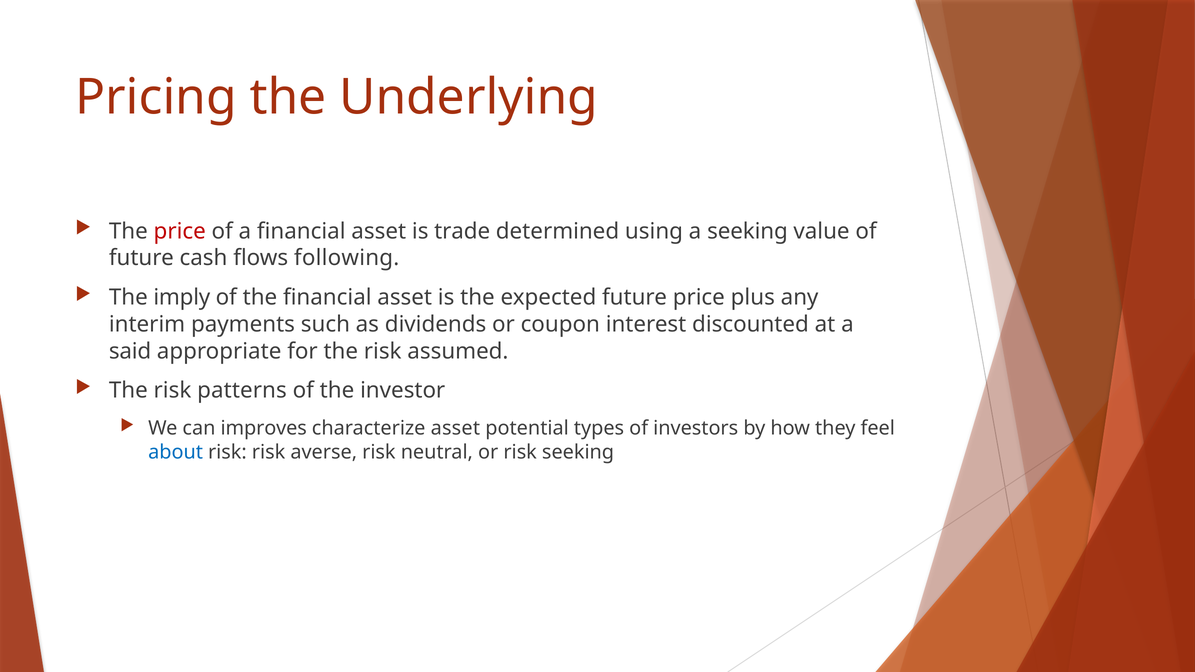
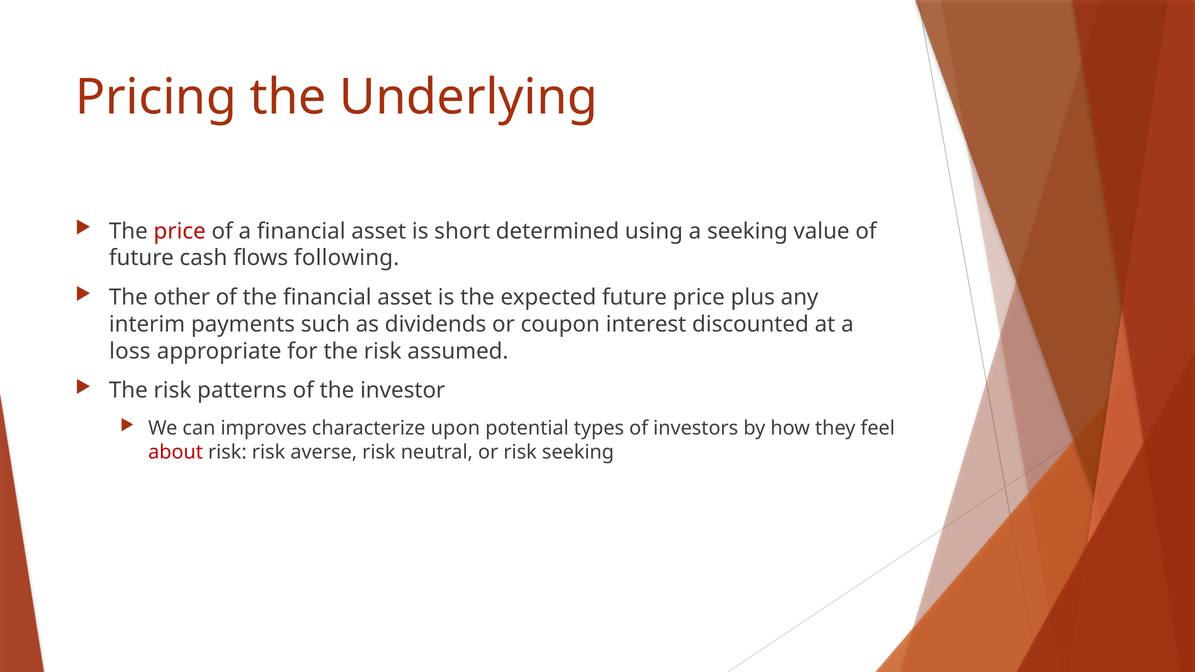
trade: trade -> short
imply: imply -> other
said: said -> loss
characterize asset: asset -> upon
about colour: blue -> red
